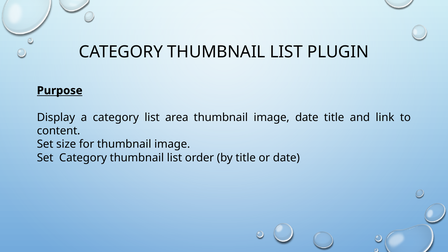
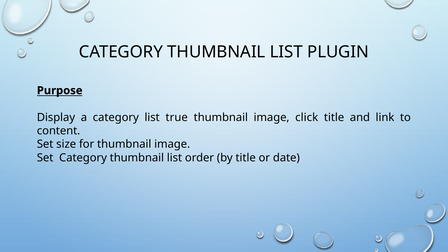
area: area -> true
image date: date -> click
